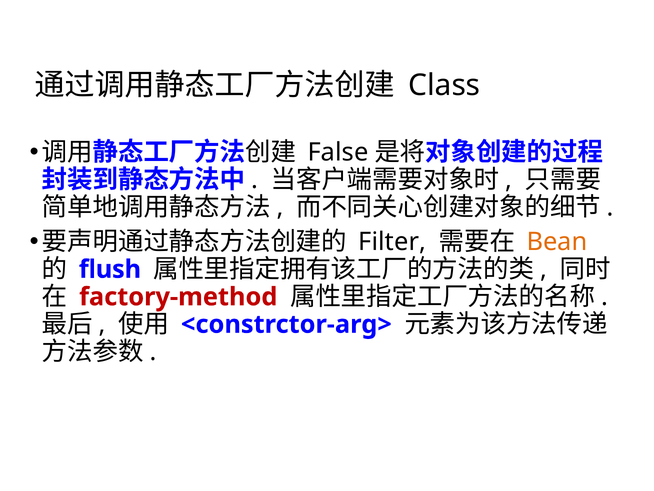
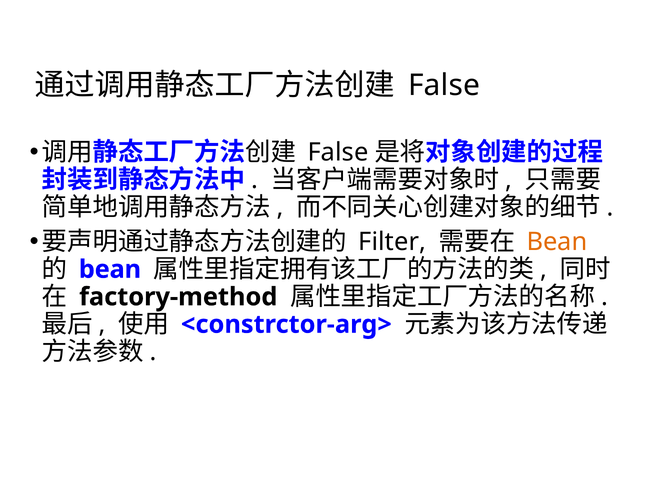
Class at (444, 85): Class -> False
flush at (110, 269): flush -> bean
factory-method colour: red -> black
